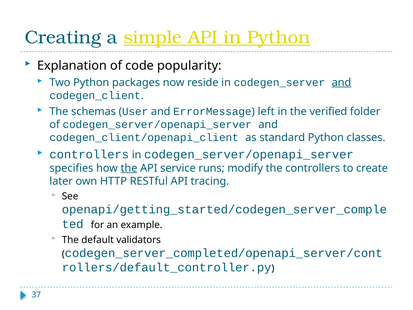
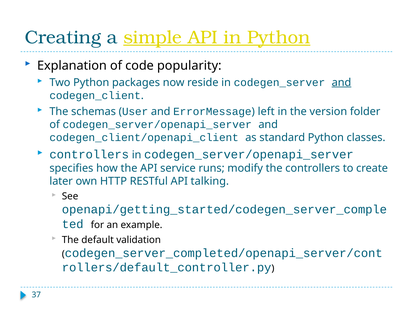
verified: verified -> version
the at (129, 168) underline: present -> none
tracing: tracing -> talking
validators: validators -> validation
